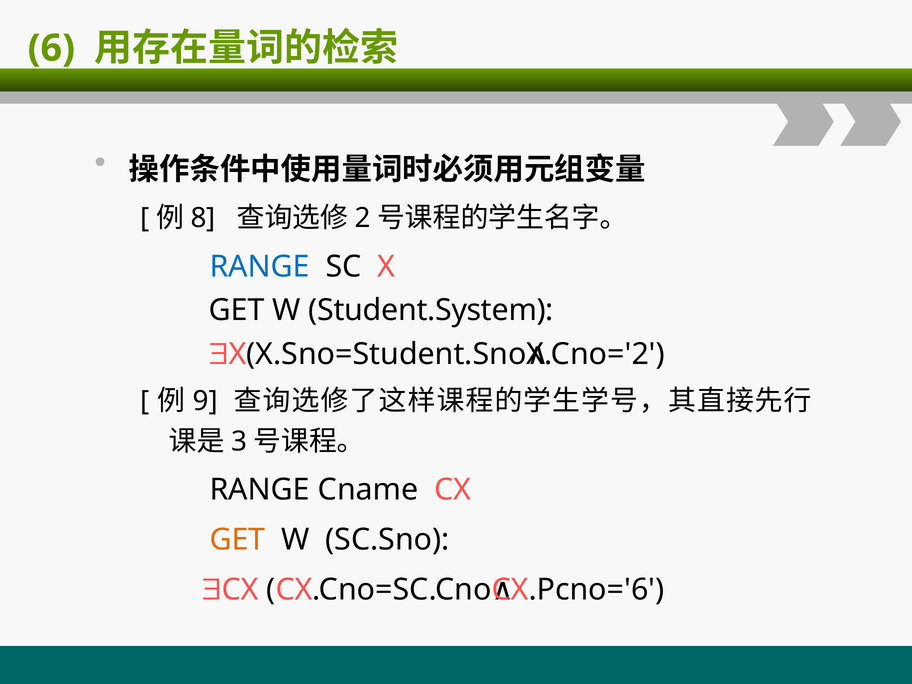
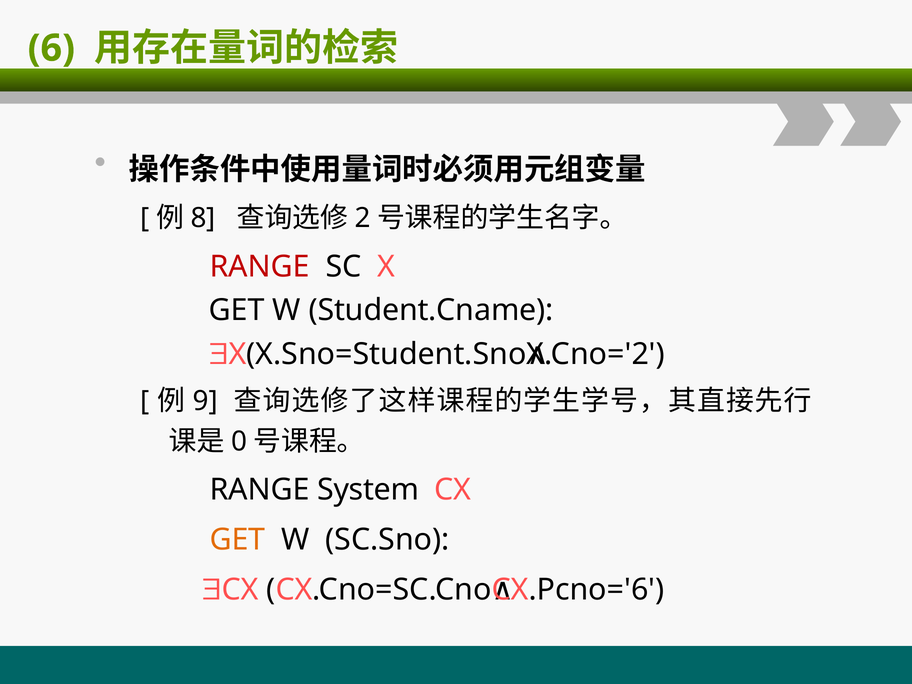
RANGE at (260, 267) colour: blue -> red
Student.System: Student.System -> Student.Cname
3: 3 -> 0
Cname: Cname -> System
